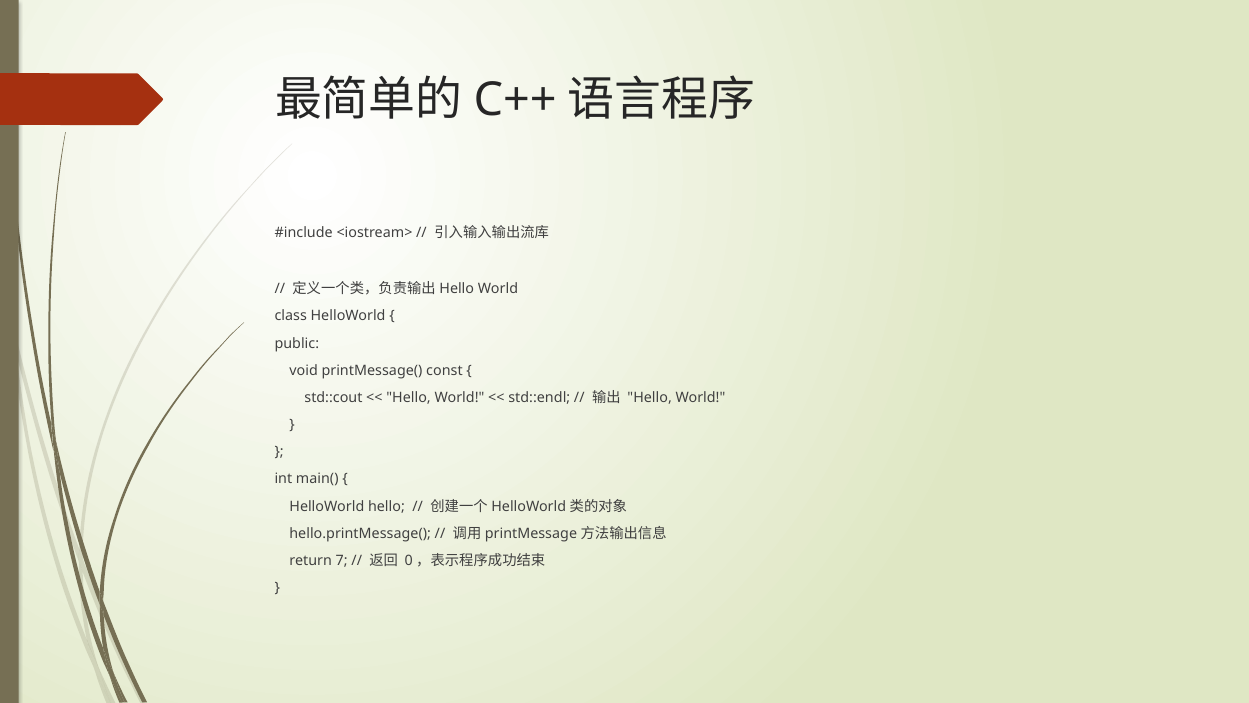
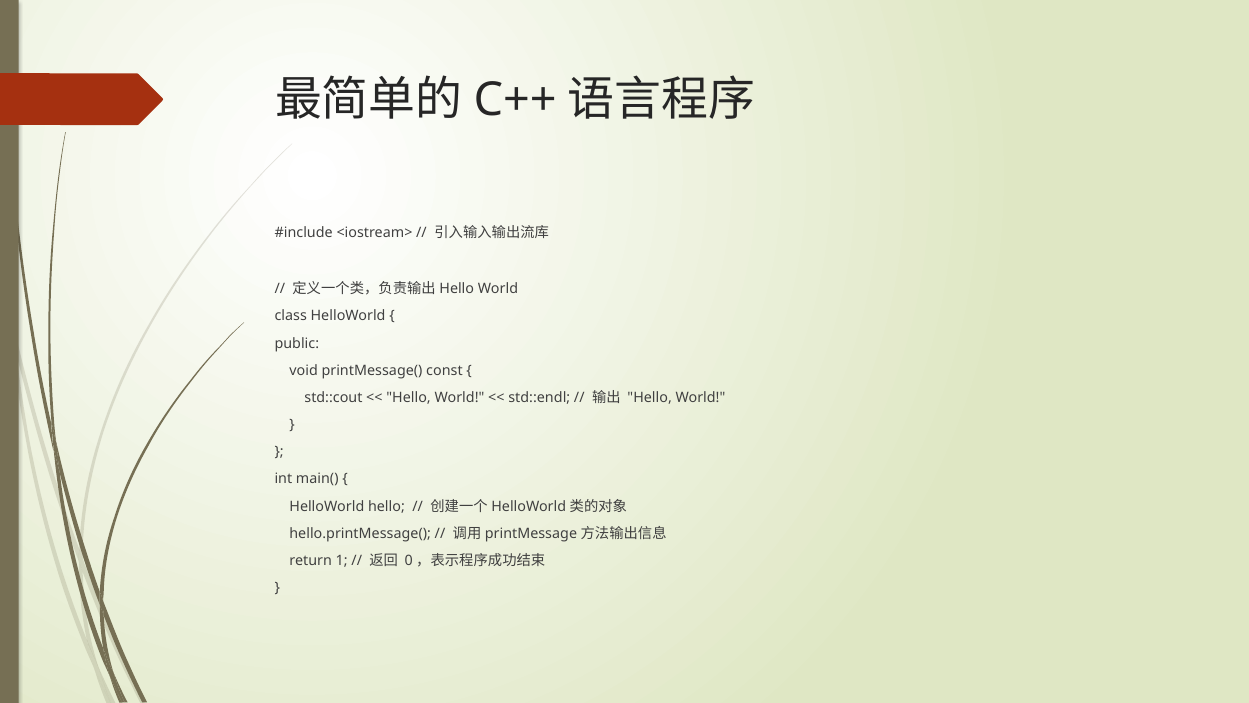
7: 7 -> 1
